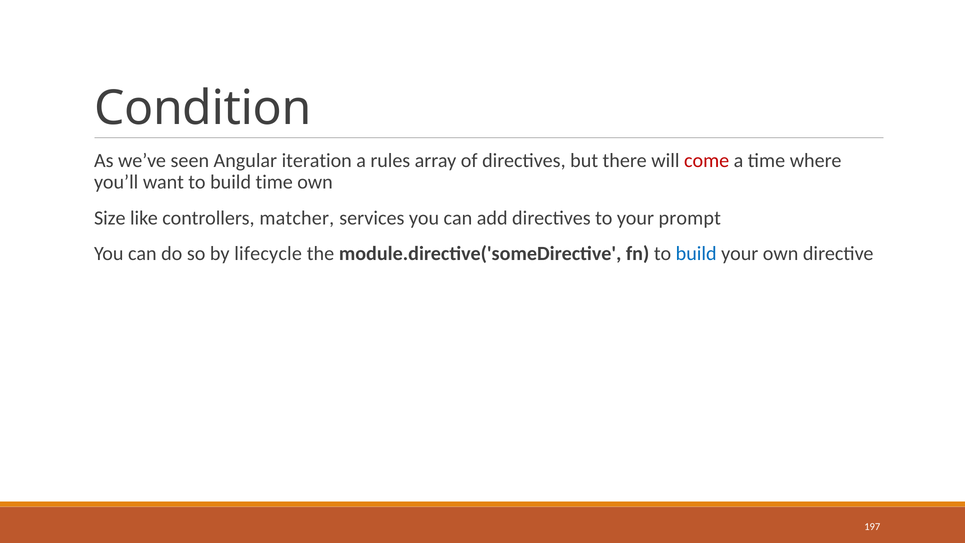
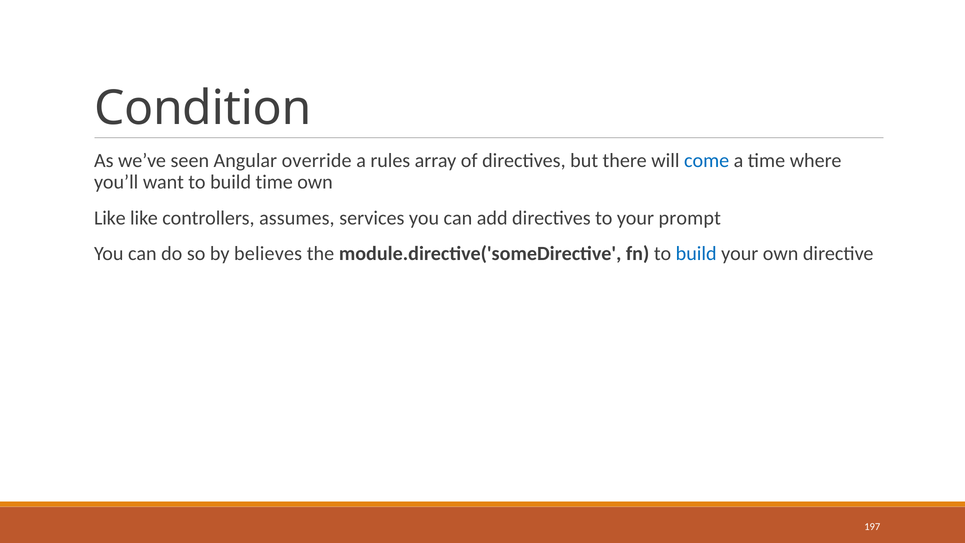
iteration: iteration -> override
come colour: red -> blue
Size at (110, 218): Size -> Like
matcher: matcher -> assumes
lifecycle: lifecycle -> believes
